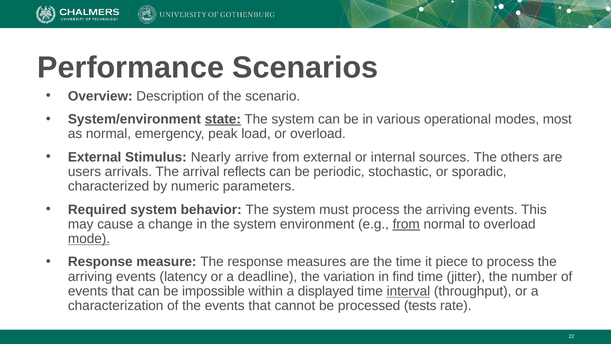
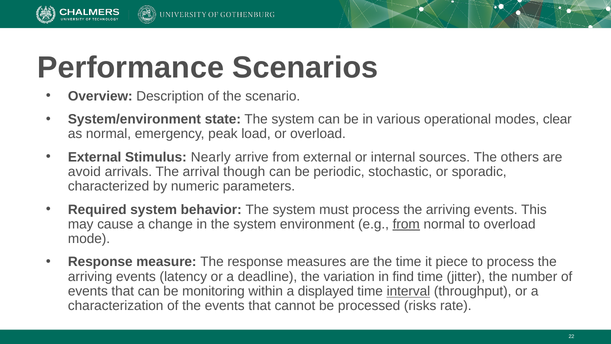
state underline: present -> none
most: most -> clear
users: users -> avoid
reflects: reflects -> though
mode underline: present -> none
impossible: impossible -> monitoring
tests: tests -> risks
